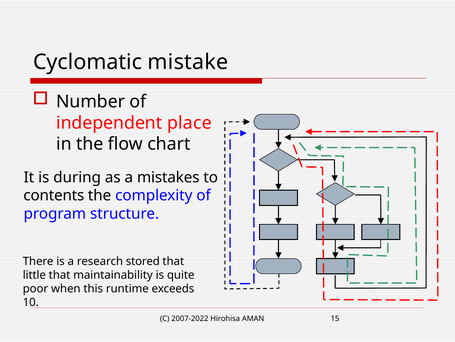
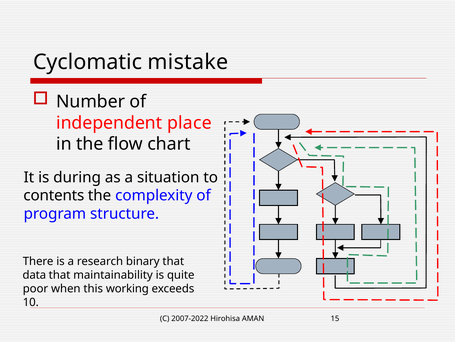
mistakes: mistakes -> situation
stored: stored -> binary
little: little -> data
runtime: runtime -> working
